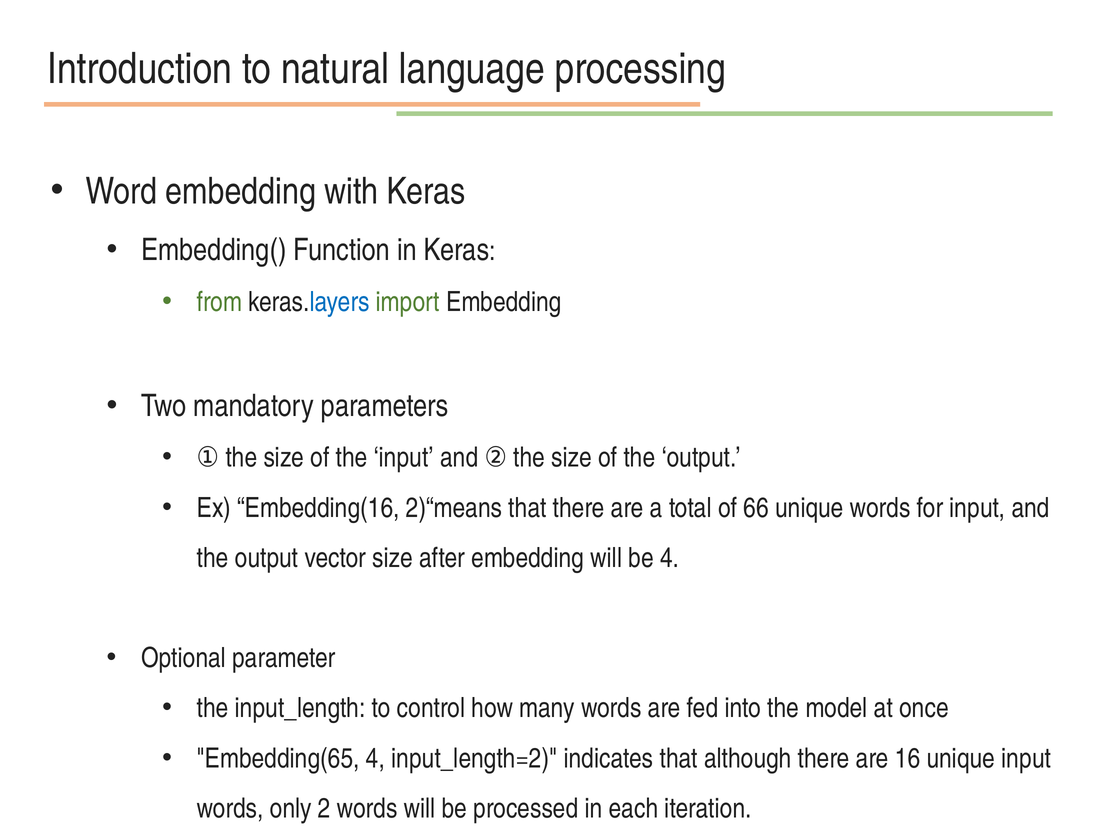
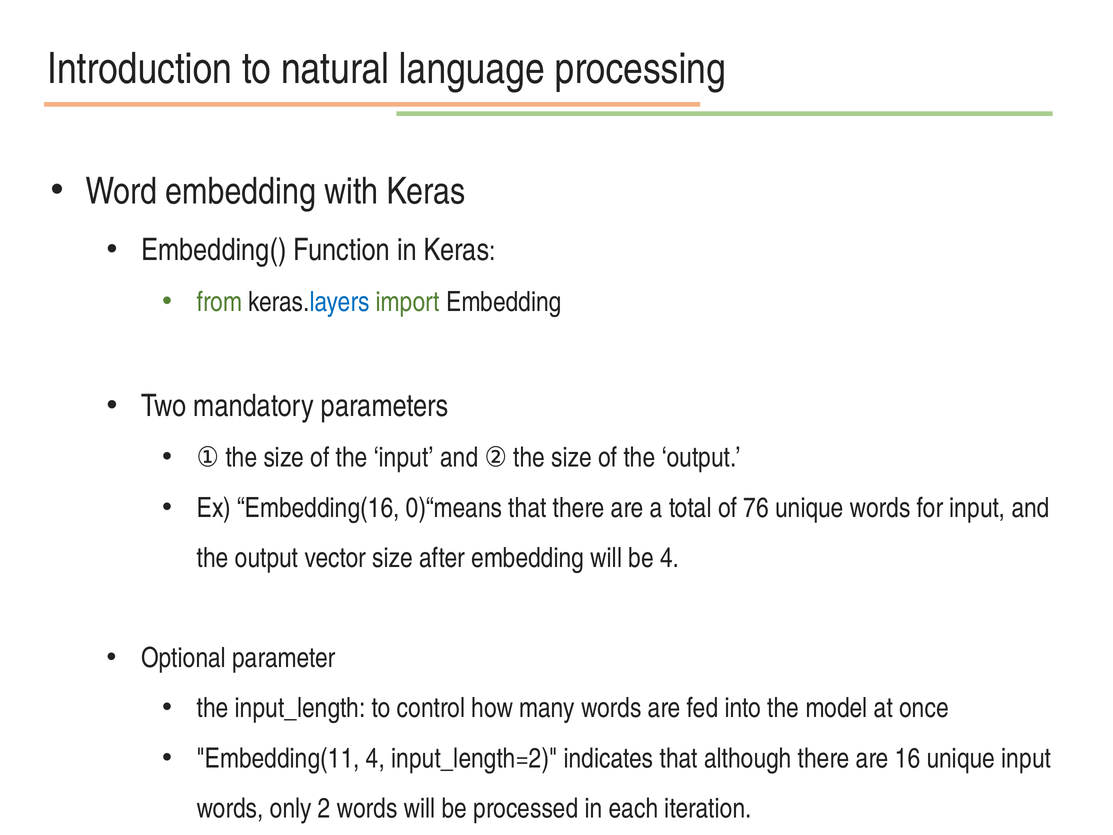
2)“means: 2)“means -> 0)“means
66: 66 -> 76
Embedding(65: Embedding(65 -> Embedding(11
